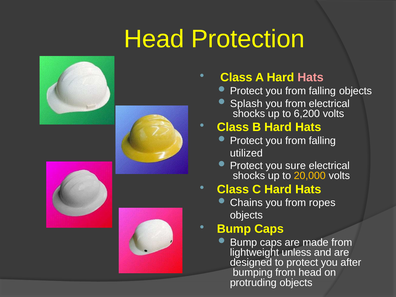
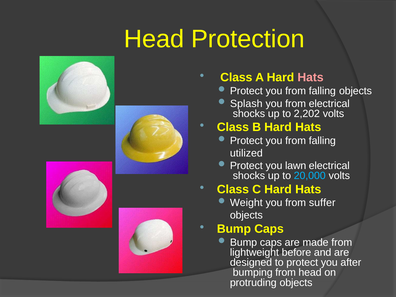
6,200: 6,200 -> 2,202
sure: sure -> lawn
20,000 colour: yellow -> light blue
Chains: Chains -> Weight
ropes: ropes -> suffer
unless: unless -> before
